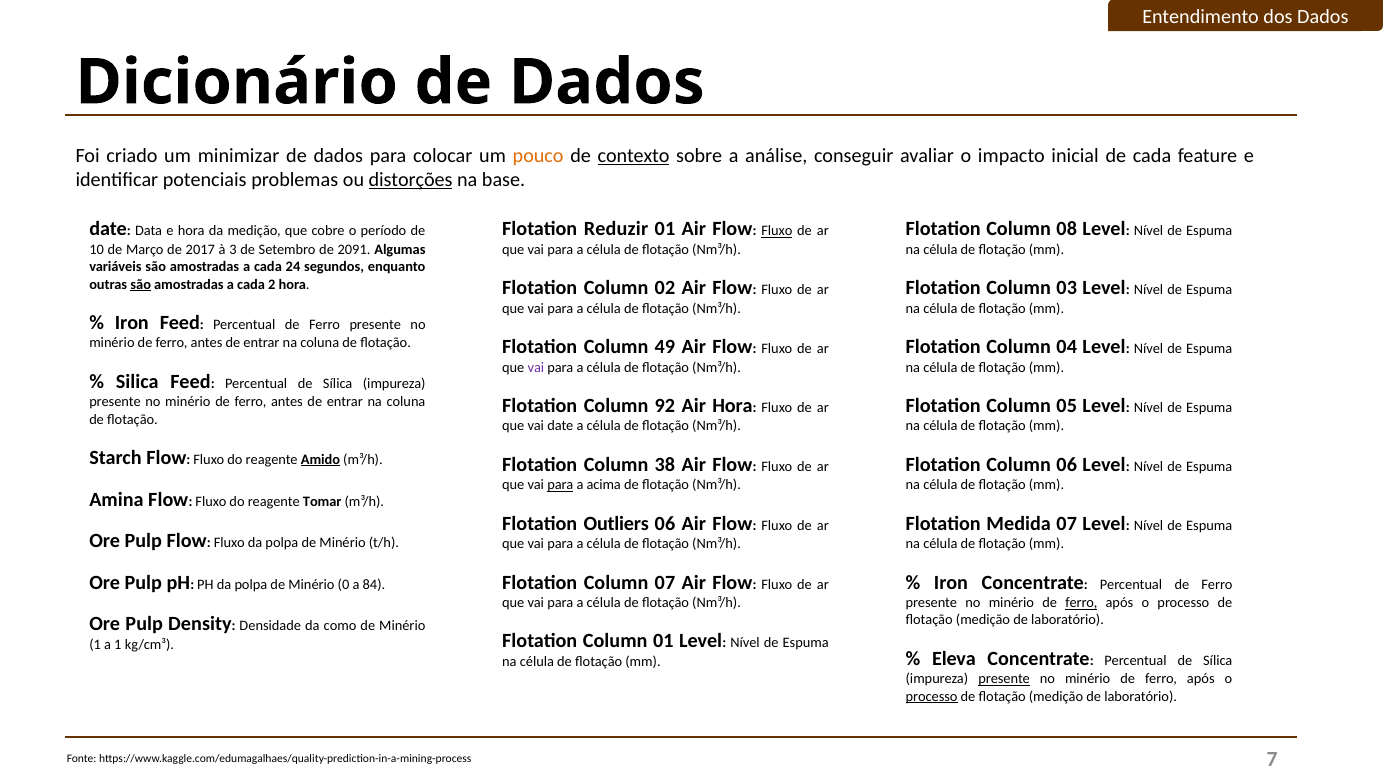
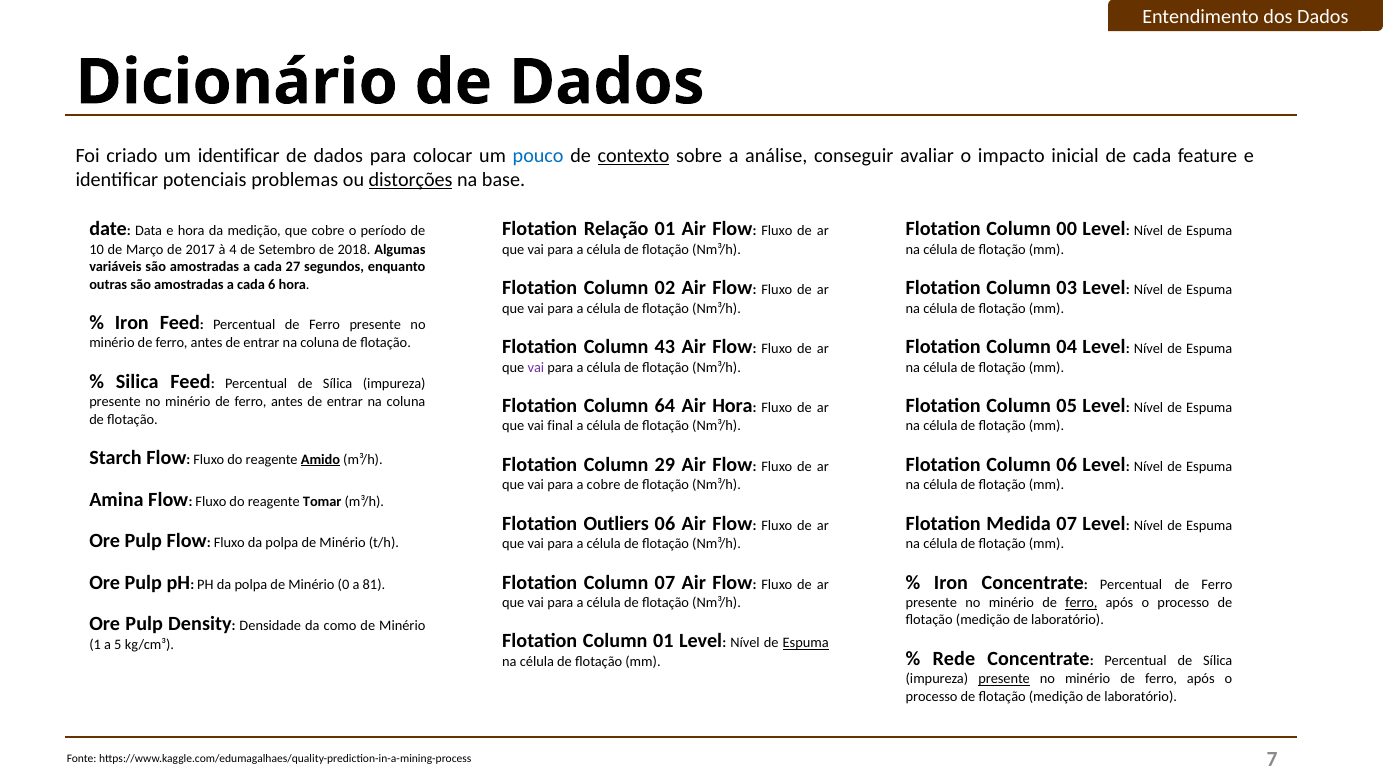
um minimizar: minimizar -> identificar
pouco colour: orange -> blue
Reduzir: Reduzir -> Relação
Fluxo at (777, 231) underline: present -> none
08: 08 -> 00
3: 3 -> 4
2091: 2091 -> 2018
24: 24 -> 27
são at (141, 284) underline: present -> none
2: 2 -> 6
49: 49 -> 43
92: 92 -> 64
vai date: date -> final
38: 38 -> 29
para at (560, 485) underline: present -> none
a acima: acima -> cobre
84: 84 -> 81
Espuma at (806, 643) underline: none -> present
a 1: 1 -> 5
Eleva: Eleva -> Rede
processo at (932, 696) underline: present -> none
